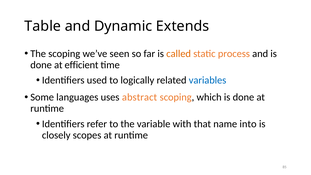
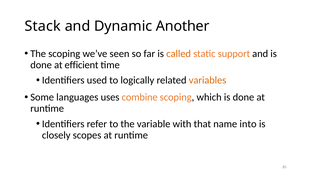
Table: Table -> Stack
Extends: Extends -> Another
process: process -> support
variables colour: blue -> orange
abstract: abstract -> combine
